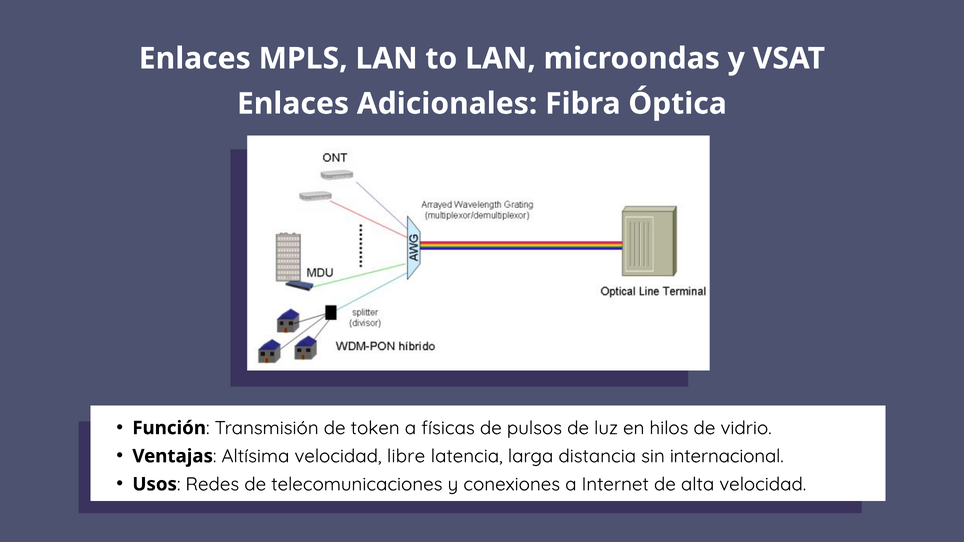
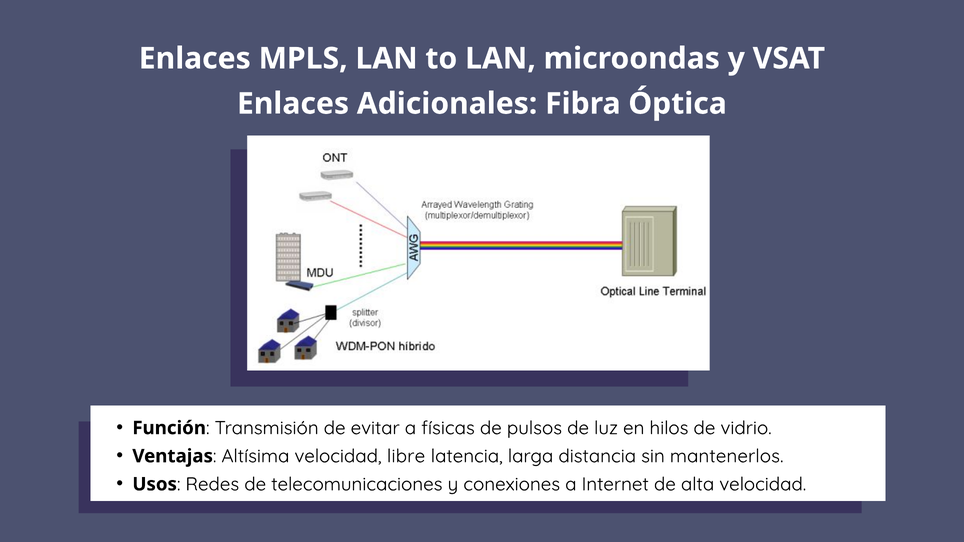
token: token -> evitar
internacional: internacional -> mantenerlos
